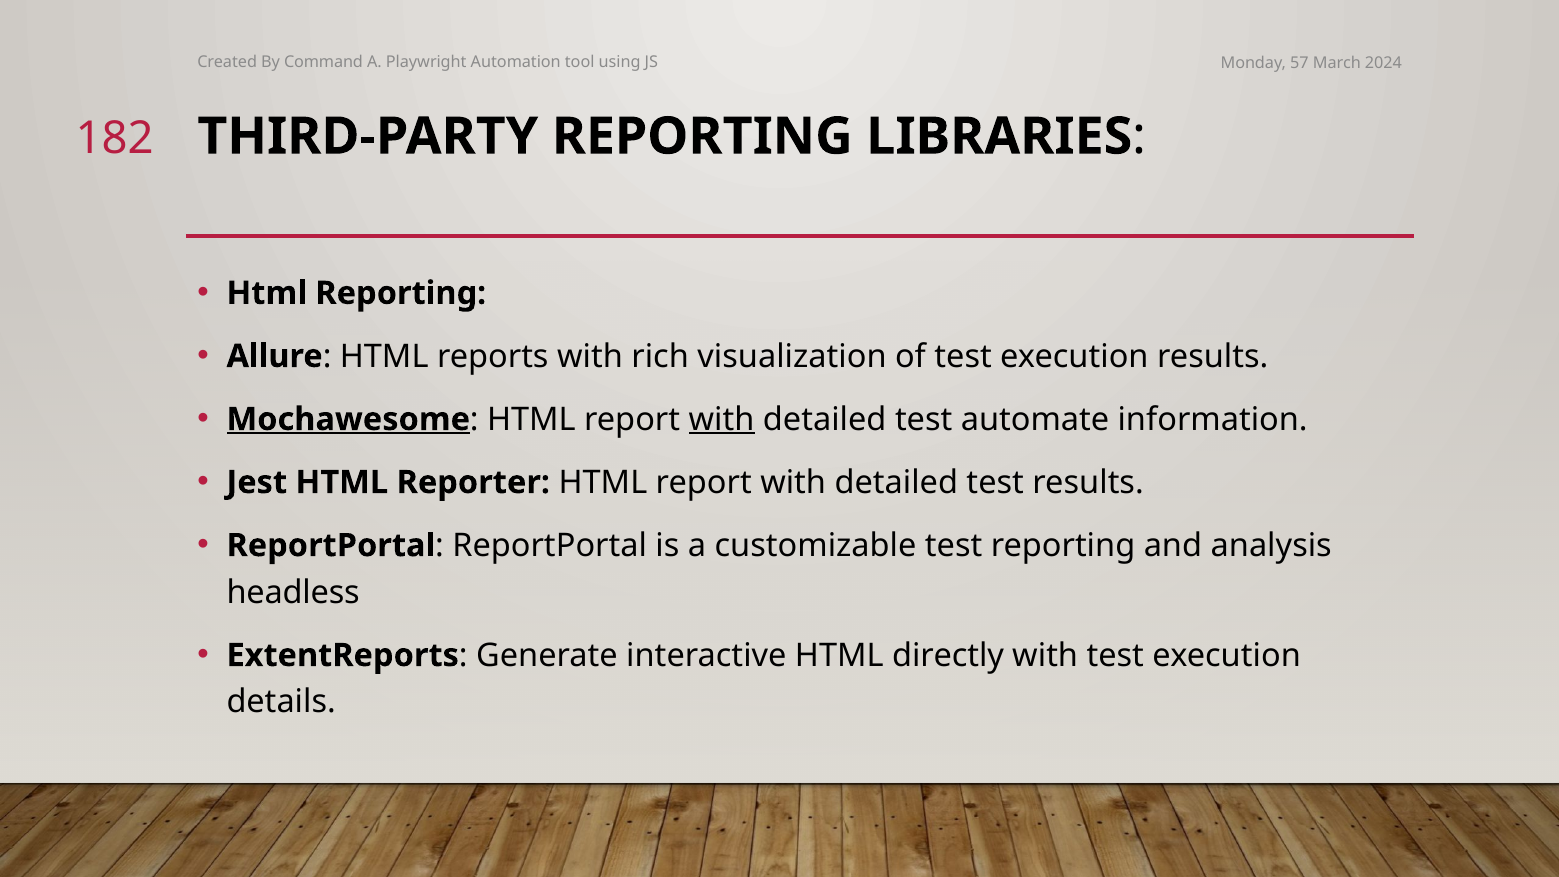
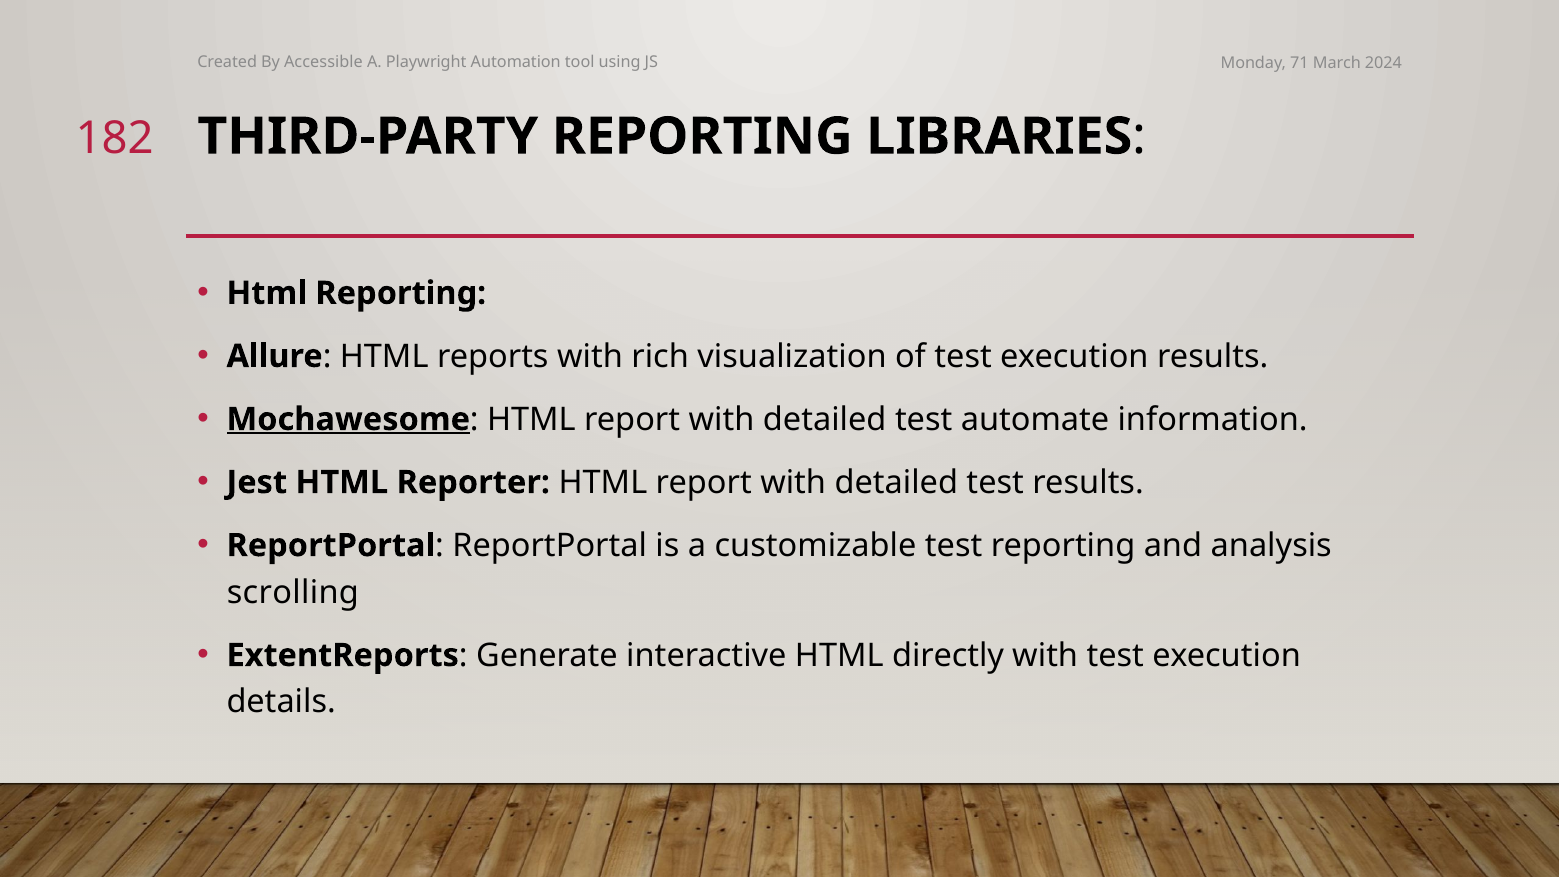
Command: Command -> Accessible
57: 57 -> 71
with at (722, 419) underline: present -> none
headless: headless -> scrolling
